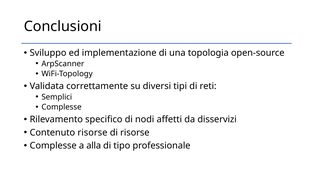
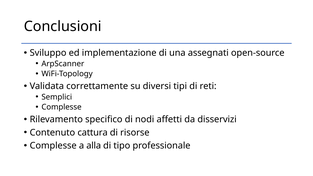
topologia: topologia -> assegnati
Contenuto risorse: risorse -> cattura
